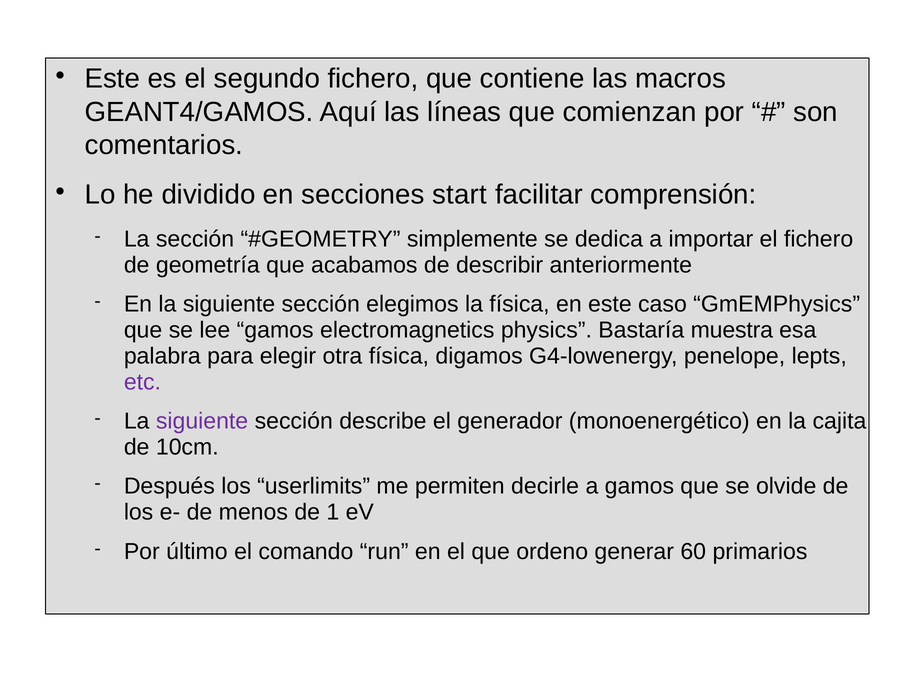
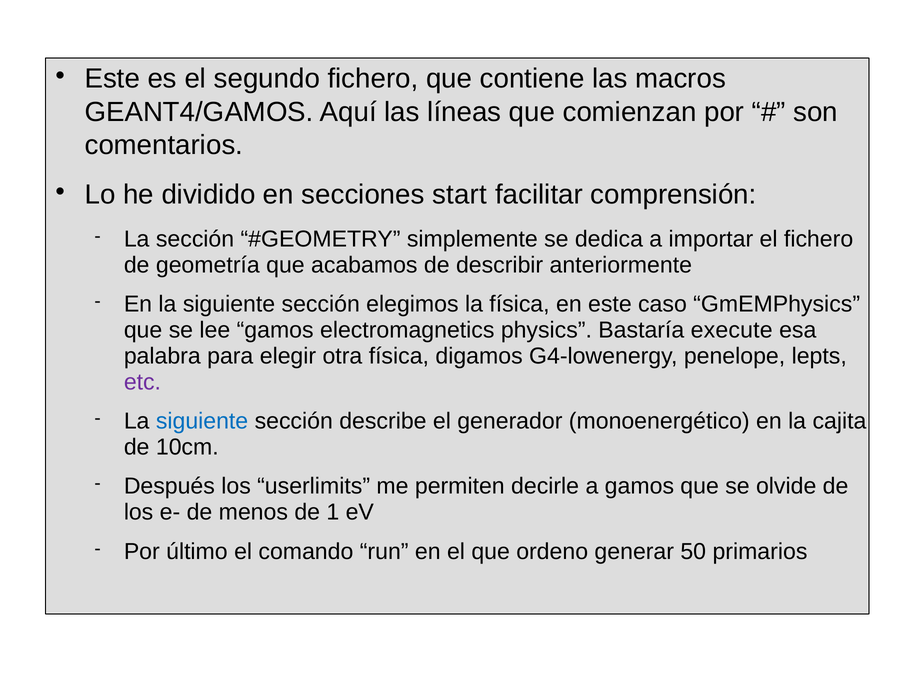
muestra: muestra -> execute
siguiente at (202, 421) colour: purple -> blue
60: 60 -> 50
